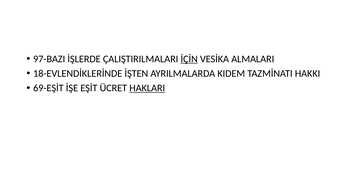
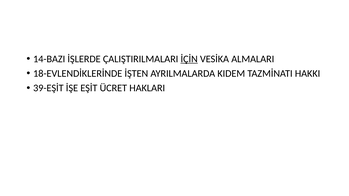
97-BAZI: 97-BAZI -> 14-BAZI
69-EŞİT: 69-EŞİT -> 39-EŞİT
HAKLARI underline: present -> none
